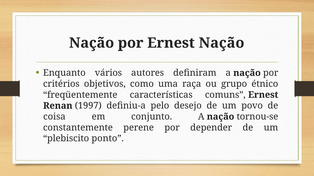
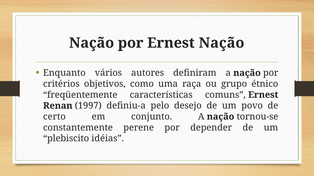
coisa: coisa -> certo
ponto: ponto -> idéias
